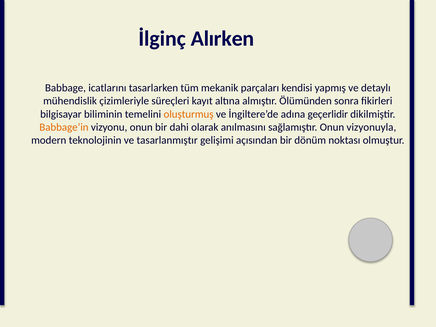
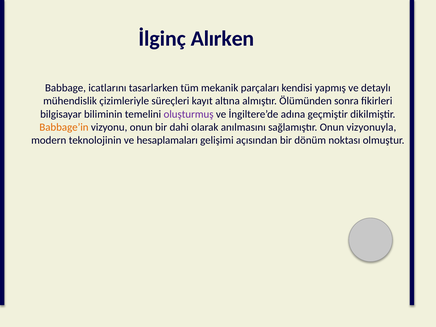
oluşturmuş colour: orange -> purple
geçerlidir: geçerlidir -> geçmiştir
tasarlanmıştır: tasarlanmıştır -> hesaplamaları
